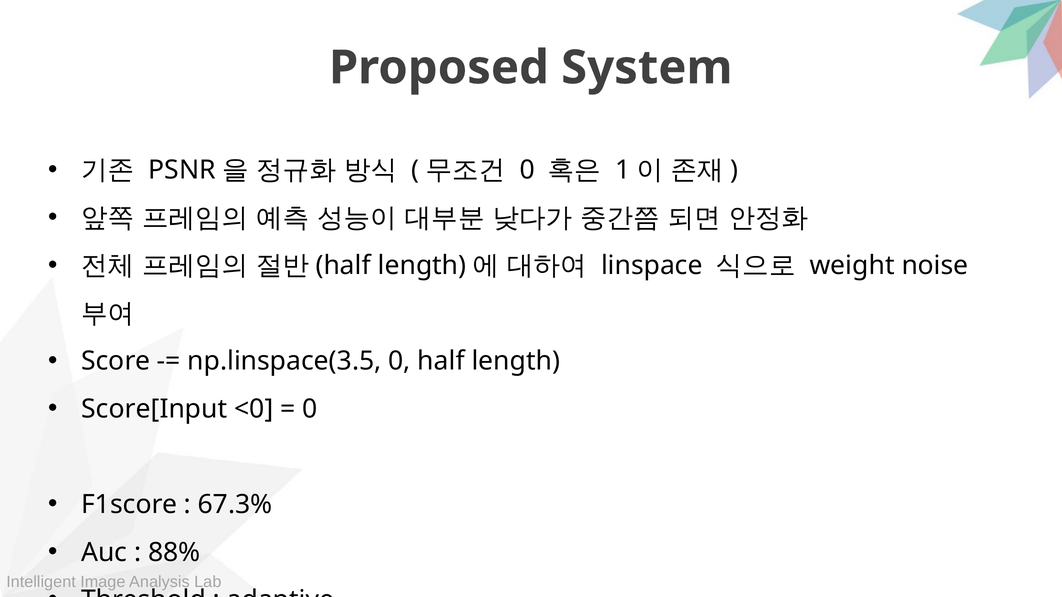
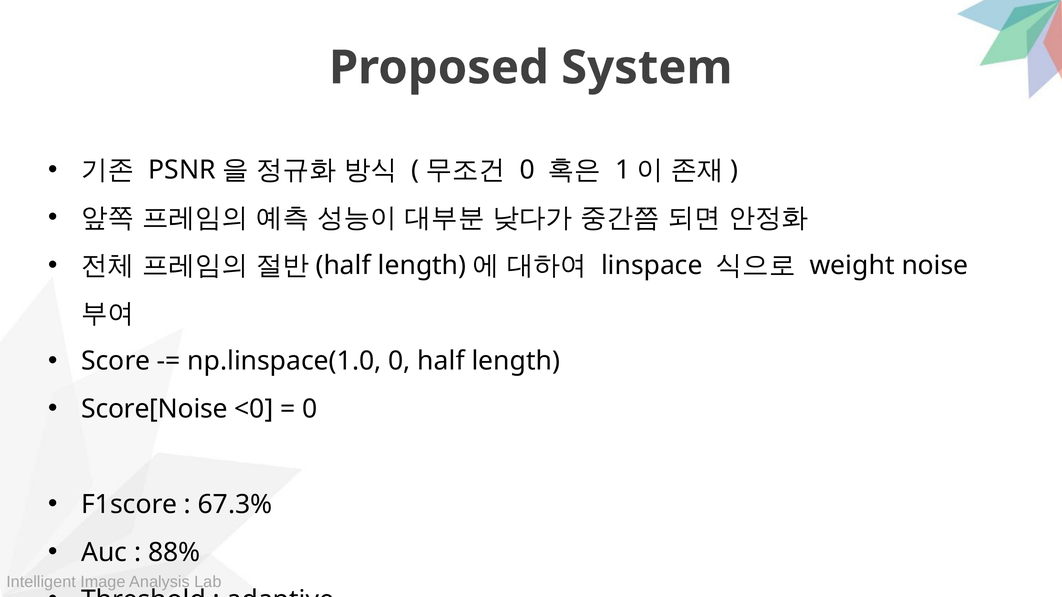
np.linspace(3.5: np.linspace(3.5 -> np.linspace(1.0
Score[Input: Score[Input -> Score[Noise
